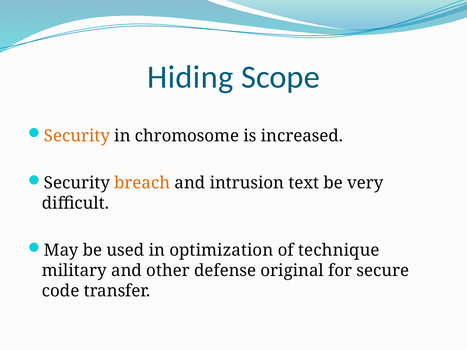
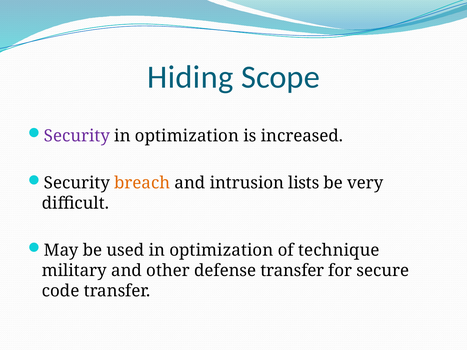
Security at (77, 136) colour: orange -> purple
chromosome at (187, 136): chromosome -> optimization
text: text -> lists
defense original: original -> transfer
